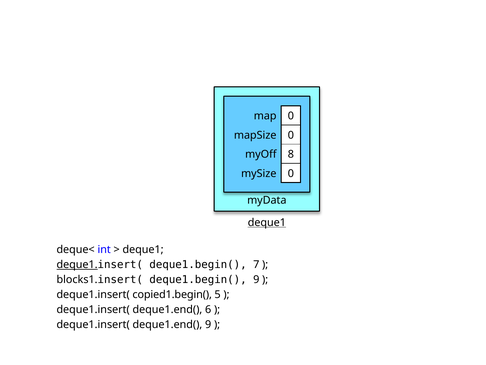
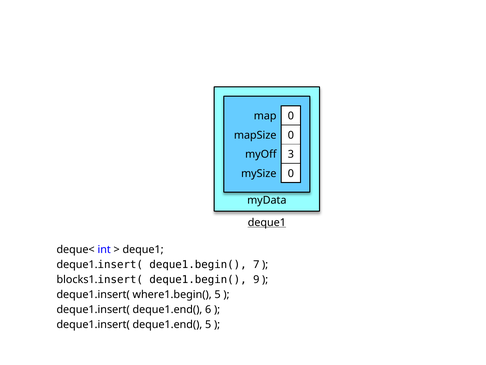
8: 8 -> 3
deque1 at (77, 264) underline: present -> none
copied1.begin(: copied1.begin( -> where1.begin(
deque1.end( 9: 9 -> 5
